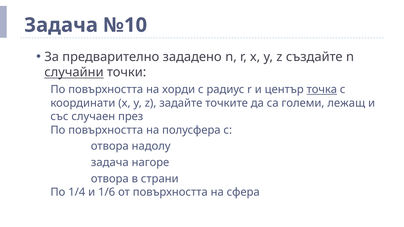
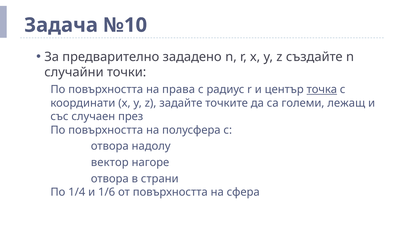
случайни underline: present -> none
хорди: хорди -> права
задача at (110, 163): задача -> вектор
